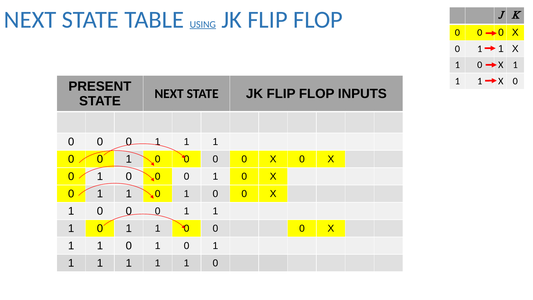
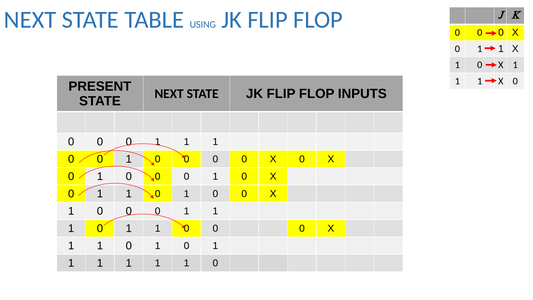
USING underline: present -> none
